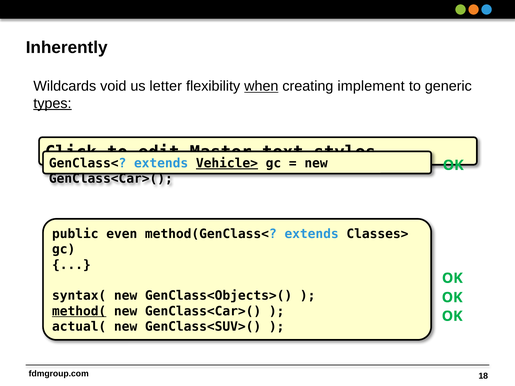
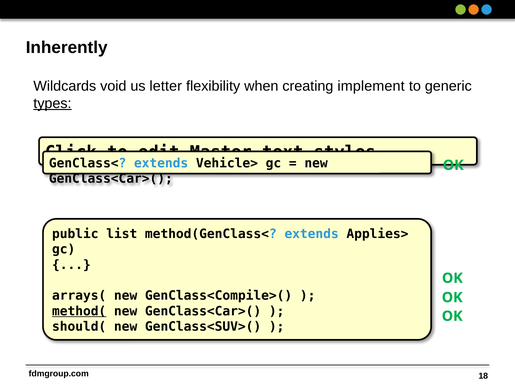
when underline: present -> none
Vehicle> underline: present -> none
even: even -> list
Classes>: Classes> -> Applies>
syntax(: syntax( -> arrays(
GenClass<Objects>(: GenClass<Objects>( -> GenClass<Compile>(
actual(: actual( -> should(
